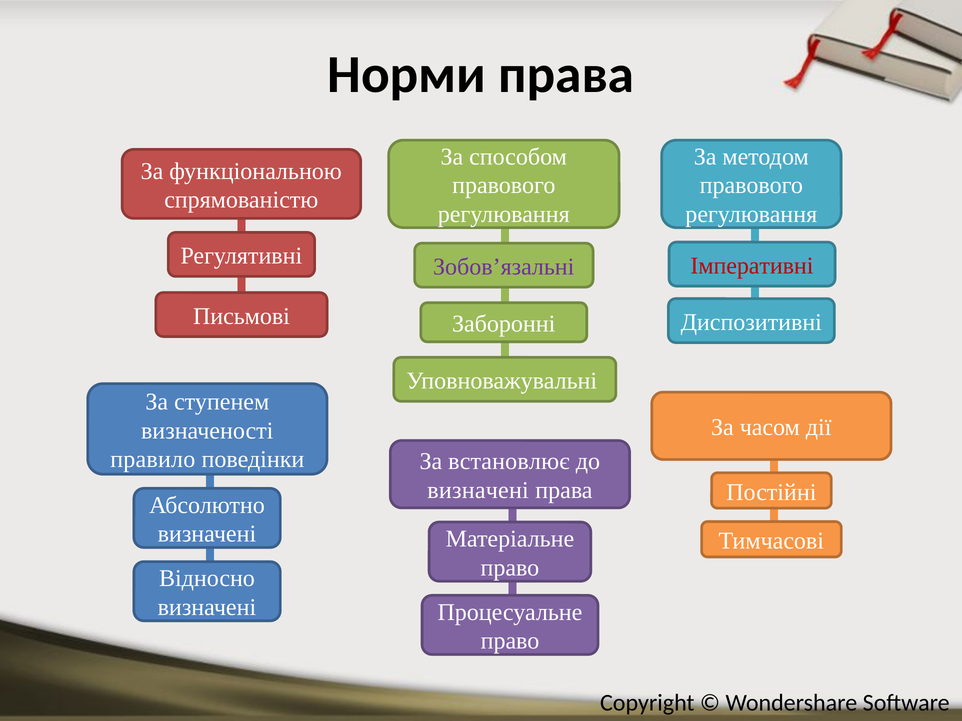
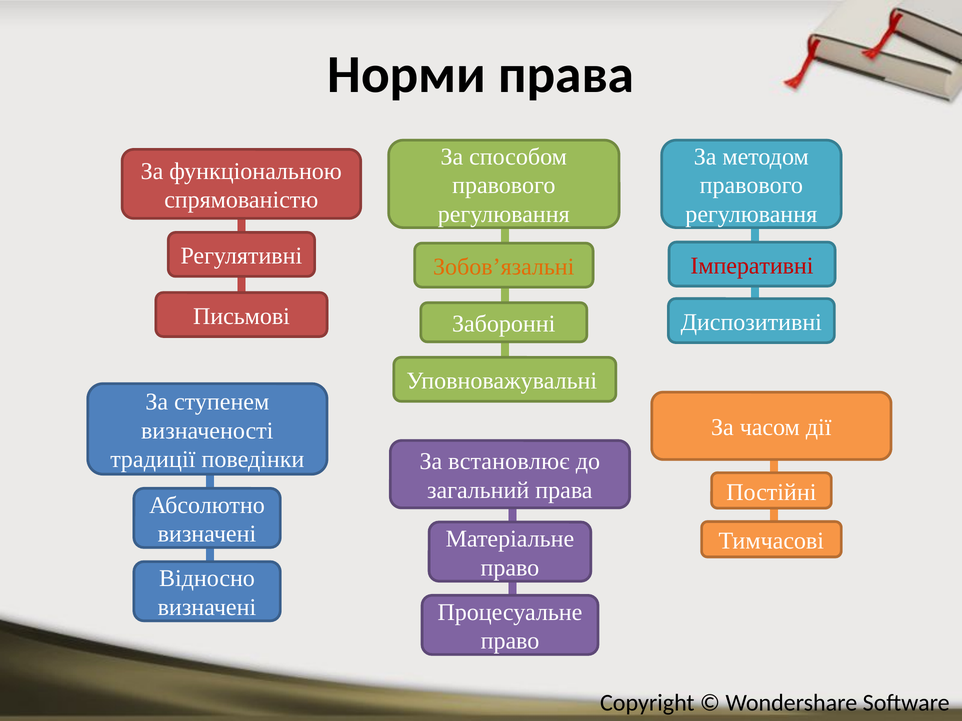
Зобов’язальні colour: purple -> orange
правило: правило -> традиції
визначені at (478, 491): визначені -> загальний
